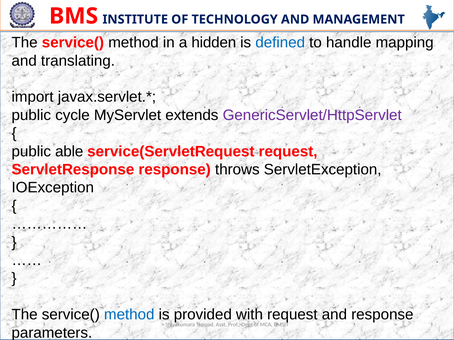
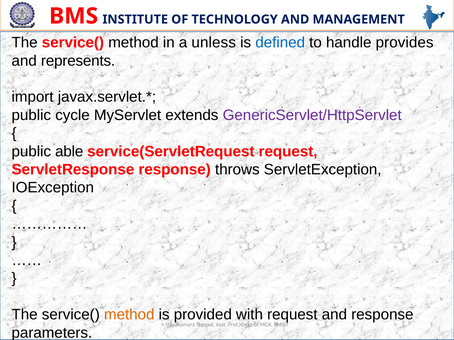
hidden: hidden -> unless
mapping: mapping -> provides
translating: translating -> represents
method at (129, 315) colour: blue -> orange
